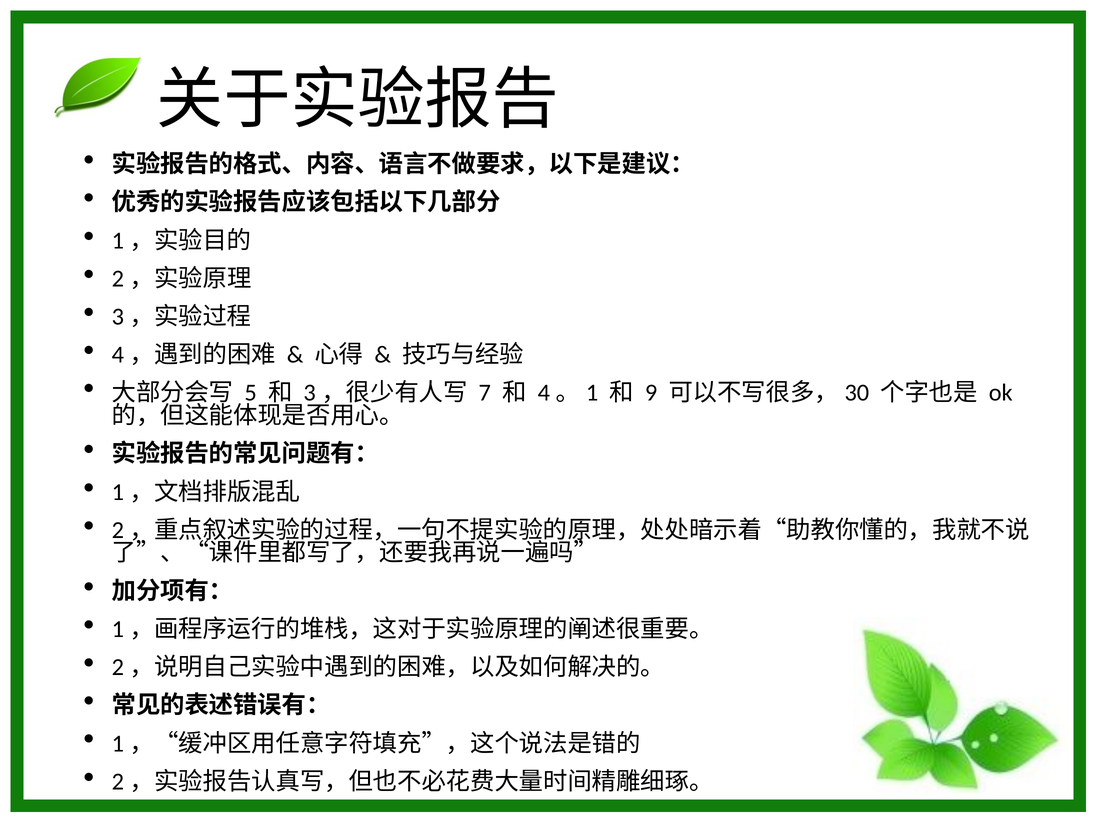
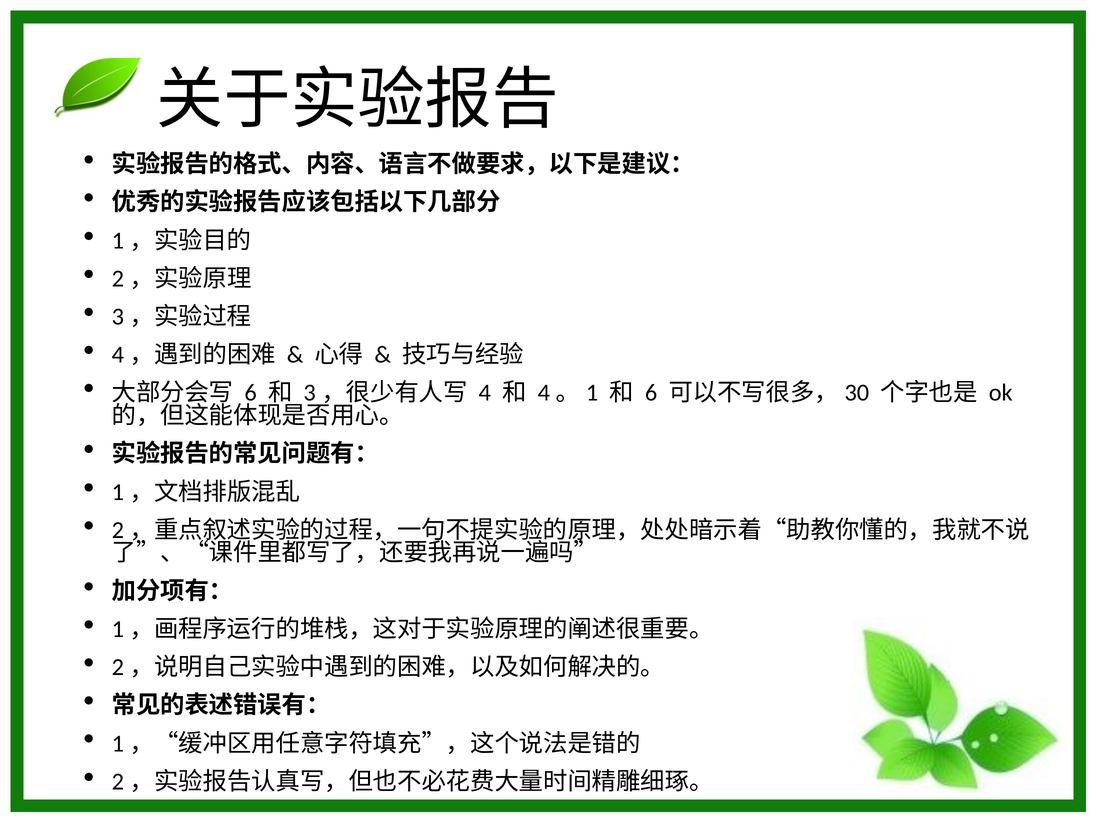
5 at (251, 393): 5 -> 6
7: 7 -> 4
9 at (651, 393): 9 -> 6
